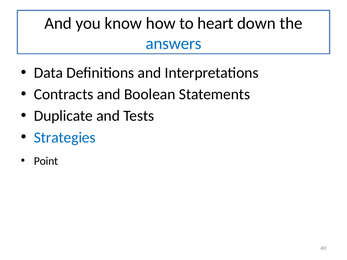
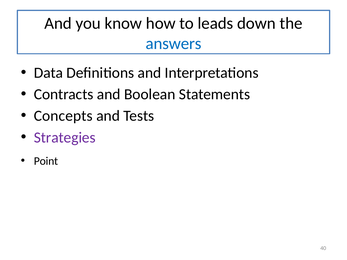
heart: heart -> leads
Duplicate: Duplicate -> Concepts
Strategies colour: blue -> purple
